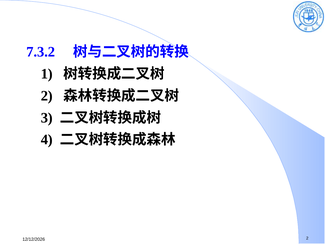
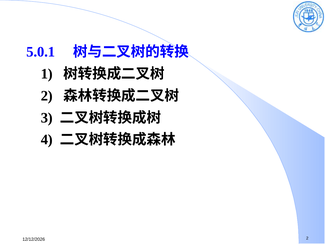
7.3.2: 7.3.2 -> 5.0.1
